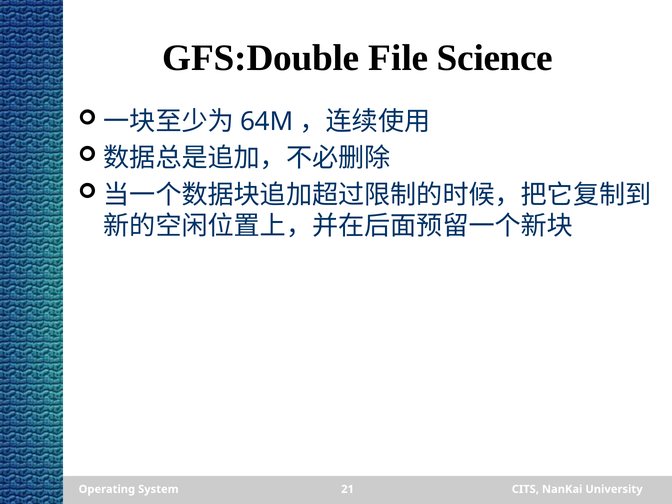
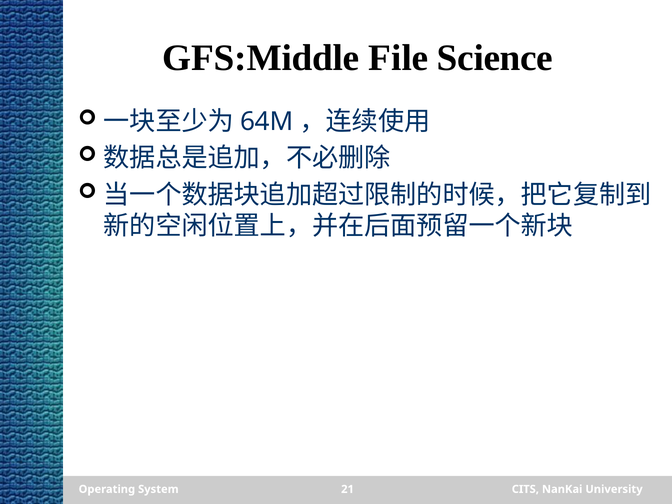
GFS:Double: GFS:Double -> GFS:Middle
